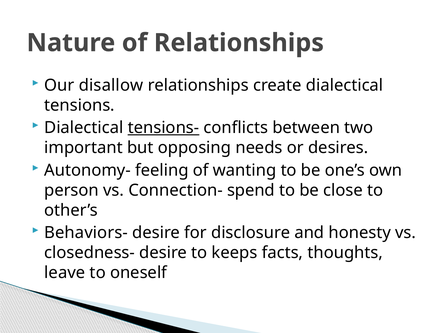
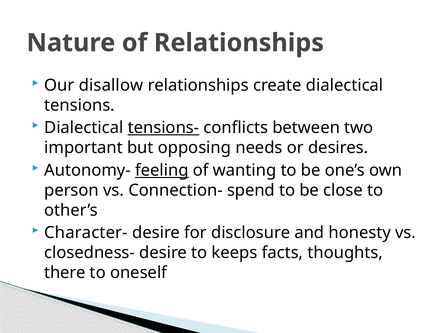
feeling underline: none -> present
Behaviors-: Behaviors- -> Character-
leave: leave -> there
